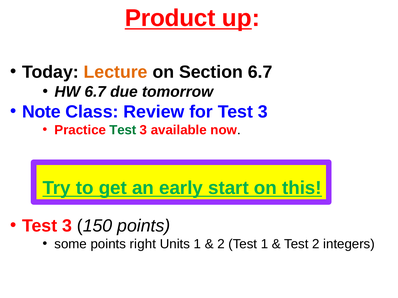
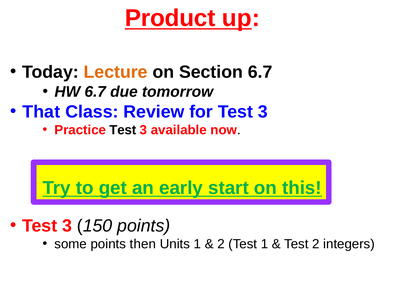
Note: Note -> That
Test at (123, 130) colour: green -> black
right: right -> then
